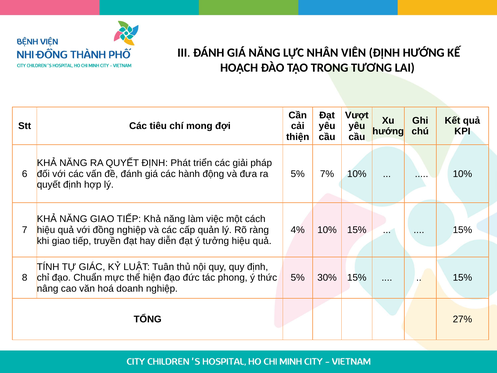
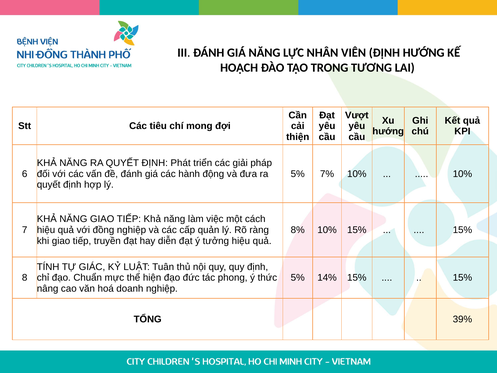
4%: 4% -> 8%
30%: 30% -> 14%
27%: 27% -> 39%
